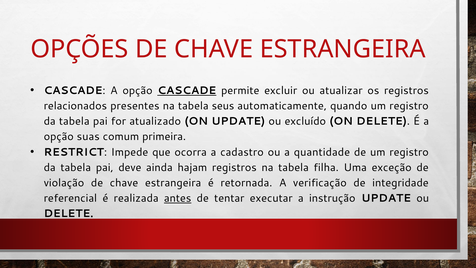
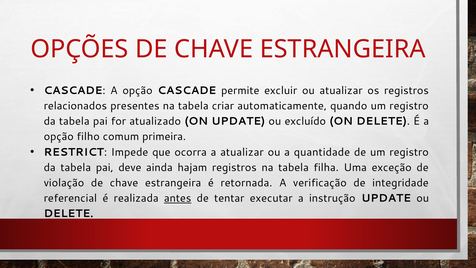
CASCADE at (187, 90) underline: present -> none
seus: seus -> criar
suas: suas -> filho
a cadastro: cadastro -> atualizar
